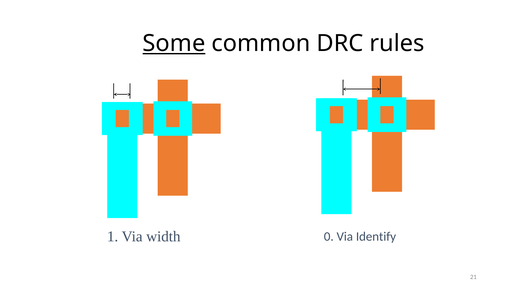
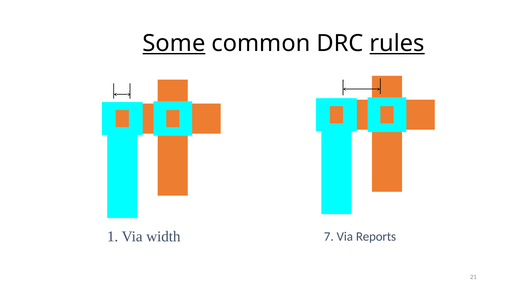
rules underline: none -> present
0: 0 -> 7
Identify: Identify -> Reports
